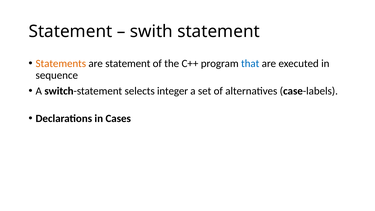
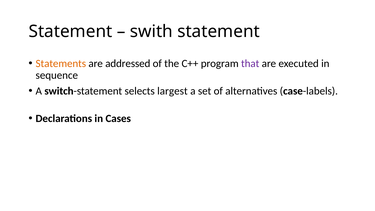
are statement: statement -> addressed
that colour: blue -> purple
integer: integer -> largest
